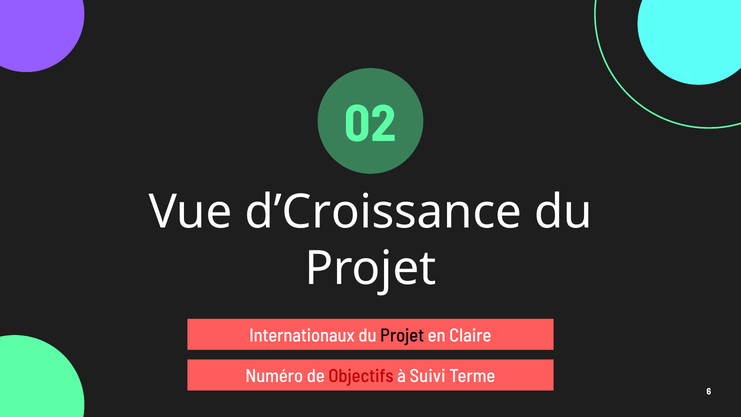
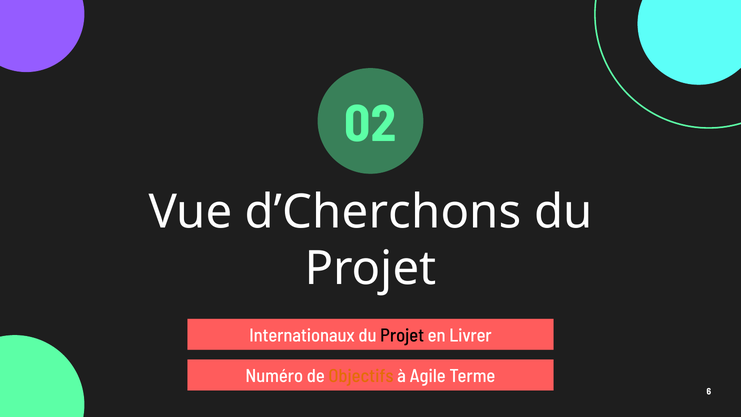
d’Croissance: d’Croissance -> d’Cherchons
Claire: Claire -> Livrer
Objectifs colour: red -> orange
Suivi: Suivi -> Agile
